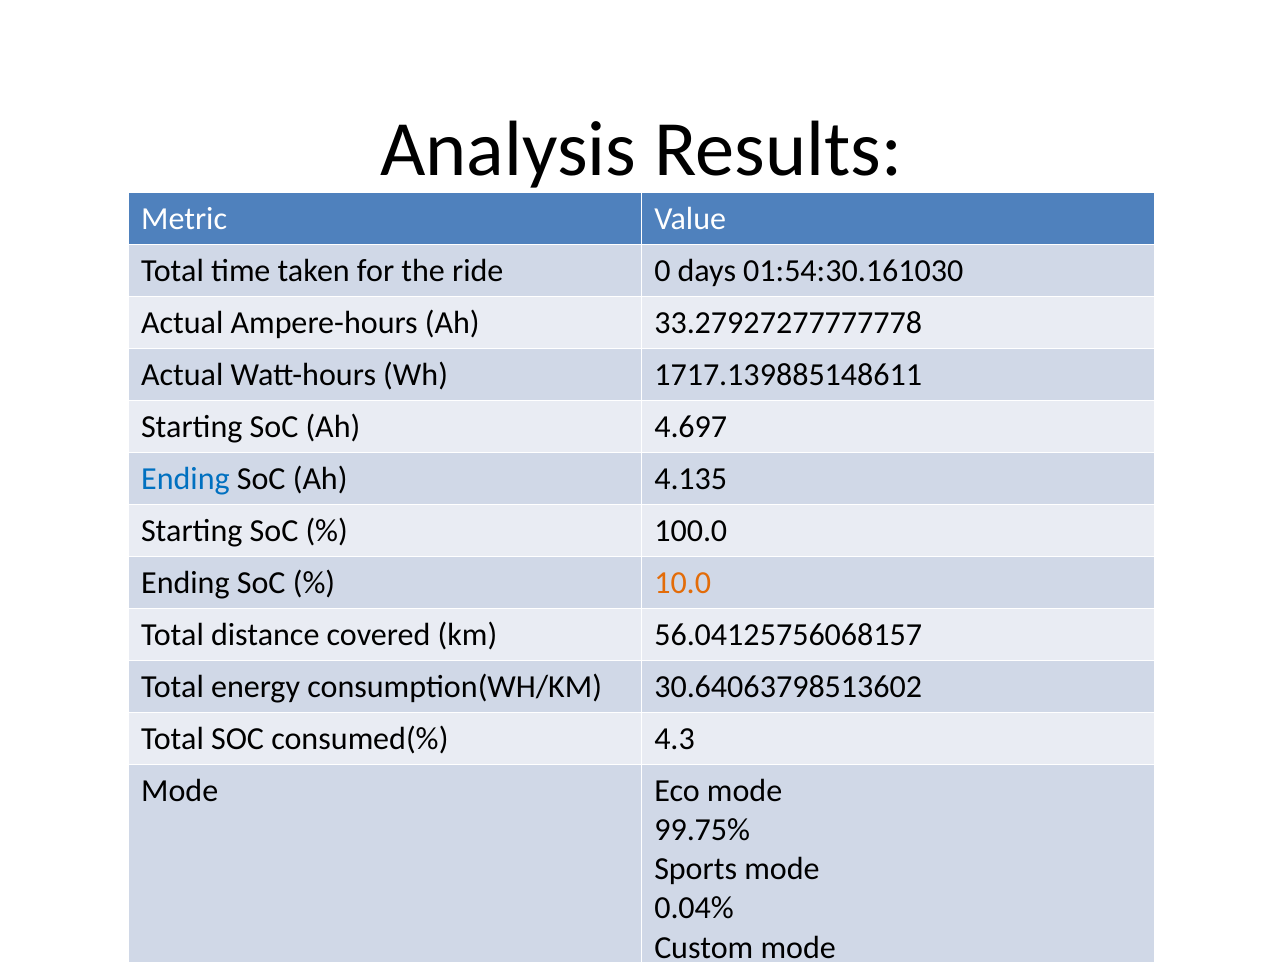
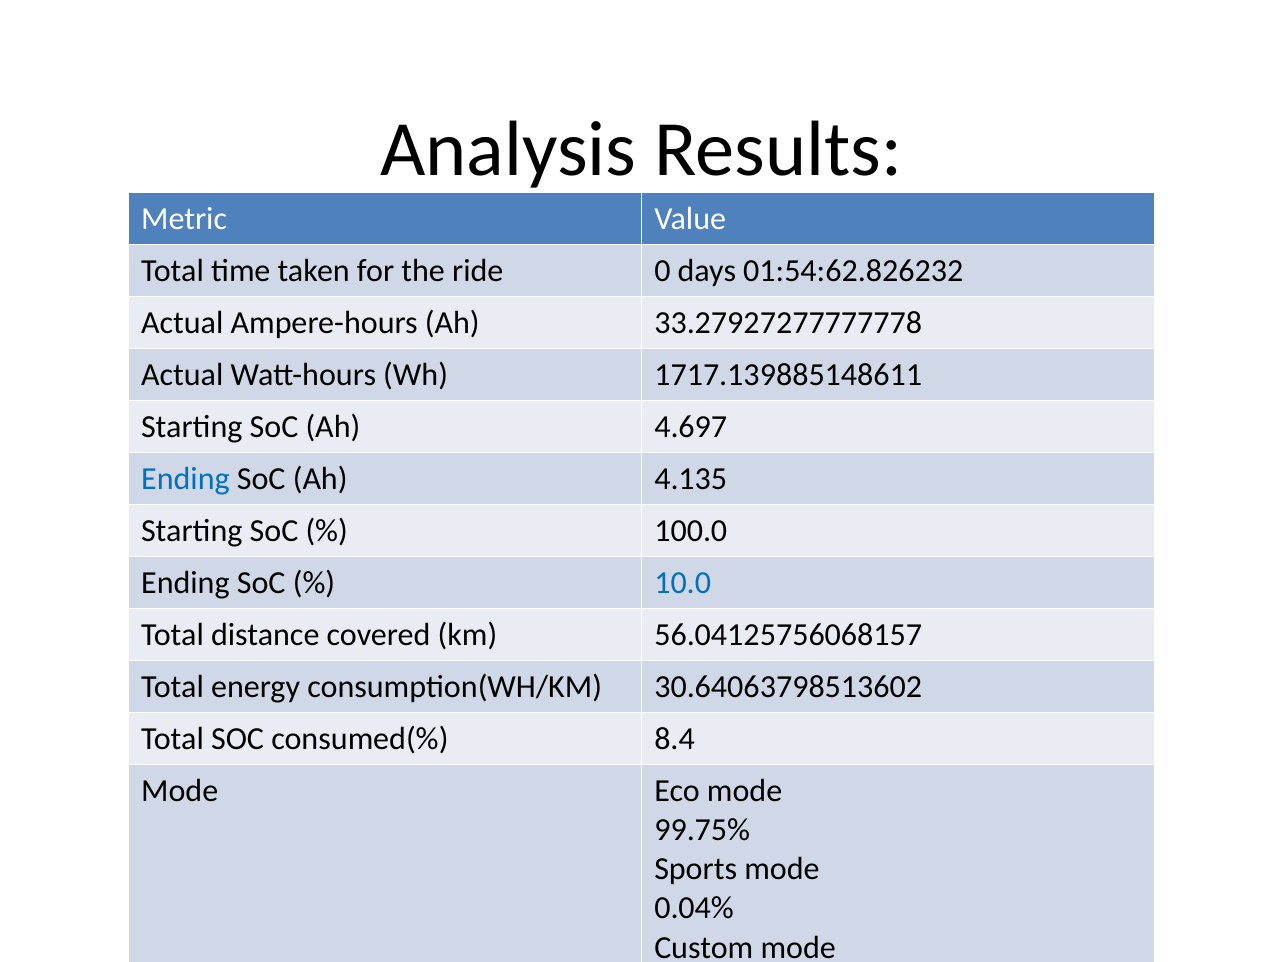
01:54:30.161030: 01:54:30.161030 -> 01:54:62.826232
10.0 colour: orange -> blue
4.3: 4.3 -> 8.4
